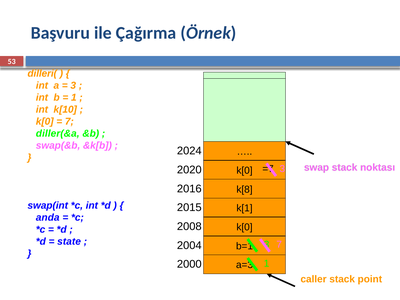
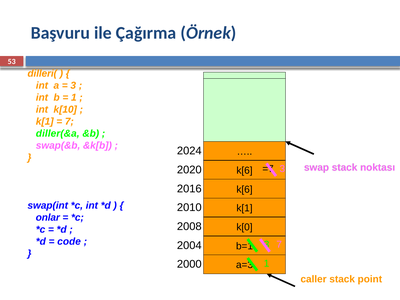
k[0 at (45, 121): k[0 -> k[1
k[0 at (245, 170): k[0 -> k[6
k[8 at (245, 189): k[8 -> k[6
2015: 2015 -> 2010
anda: anda -> onlar
state: state -> code
